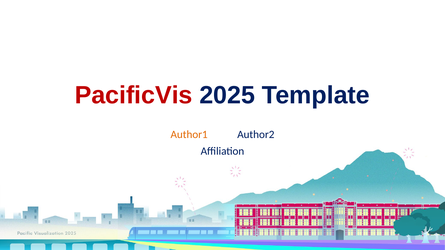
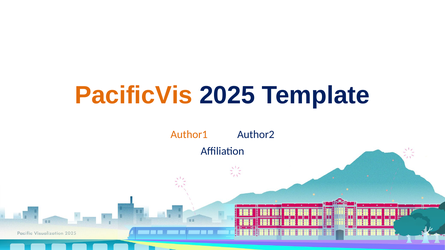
PacificVis colour: red -> orange
